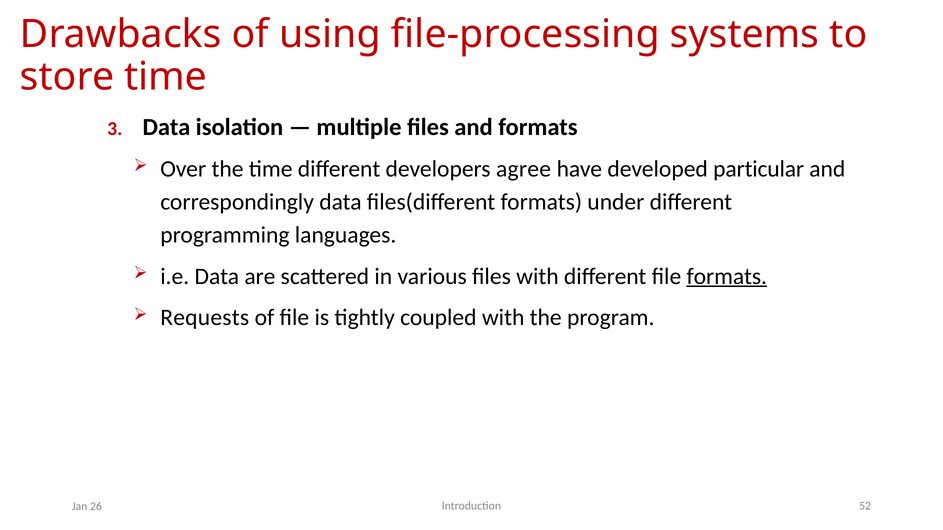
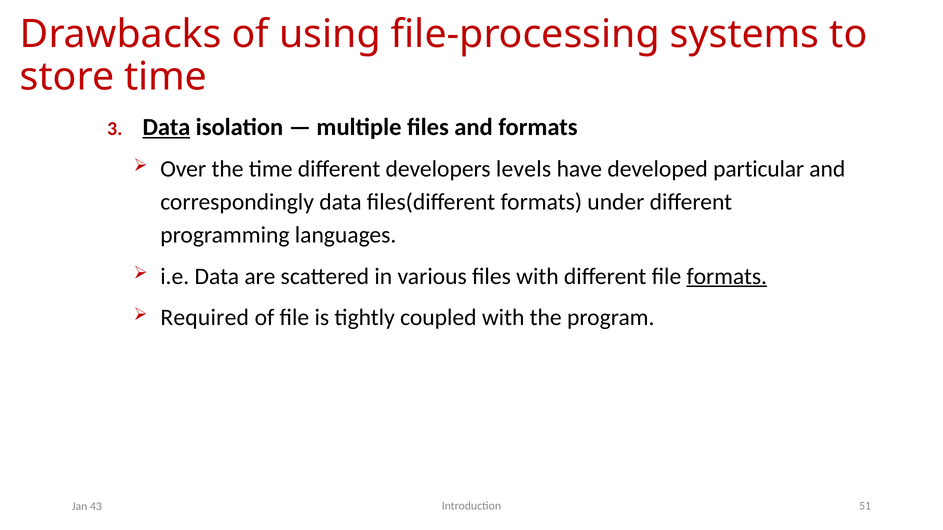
Data at (166, 127) underline: none -> present
agree: agree -> levels
Requests: Requests -> Required
52: 52 -> 51
26: 26 -> 43
